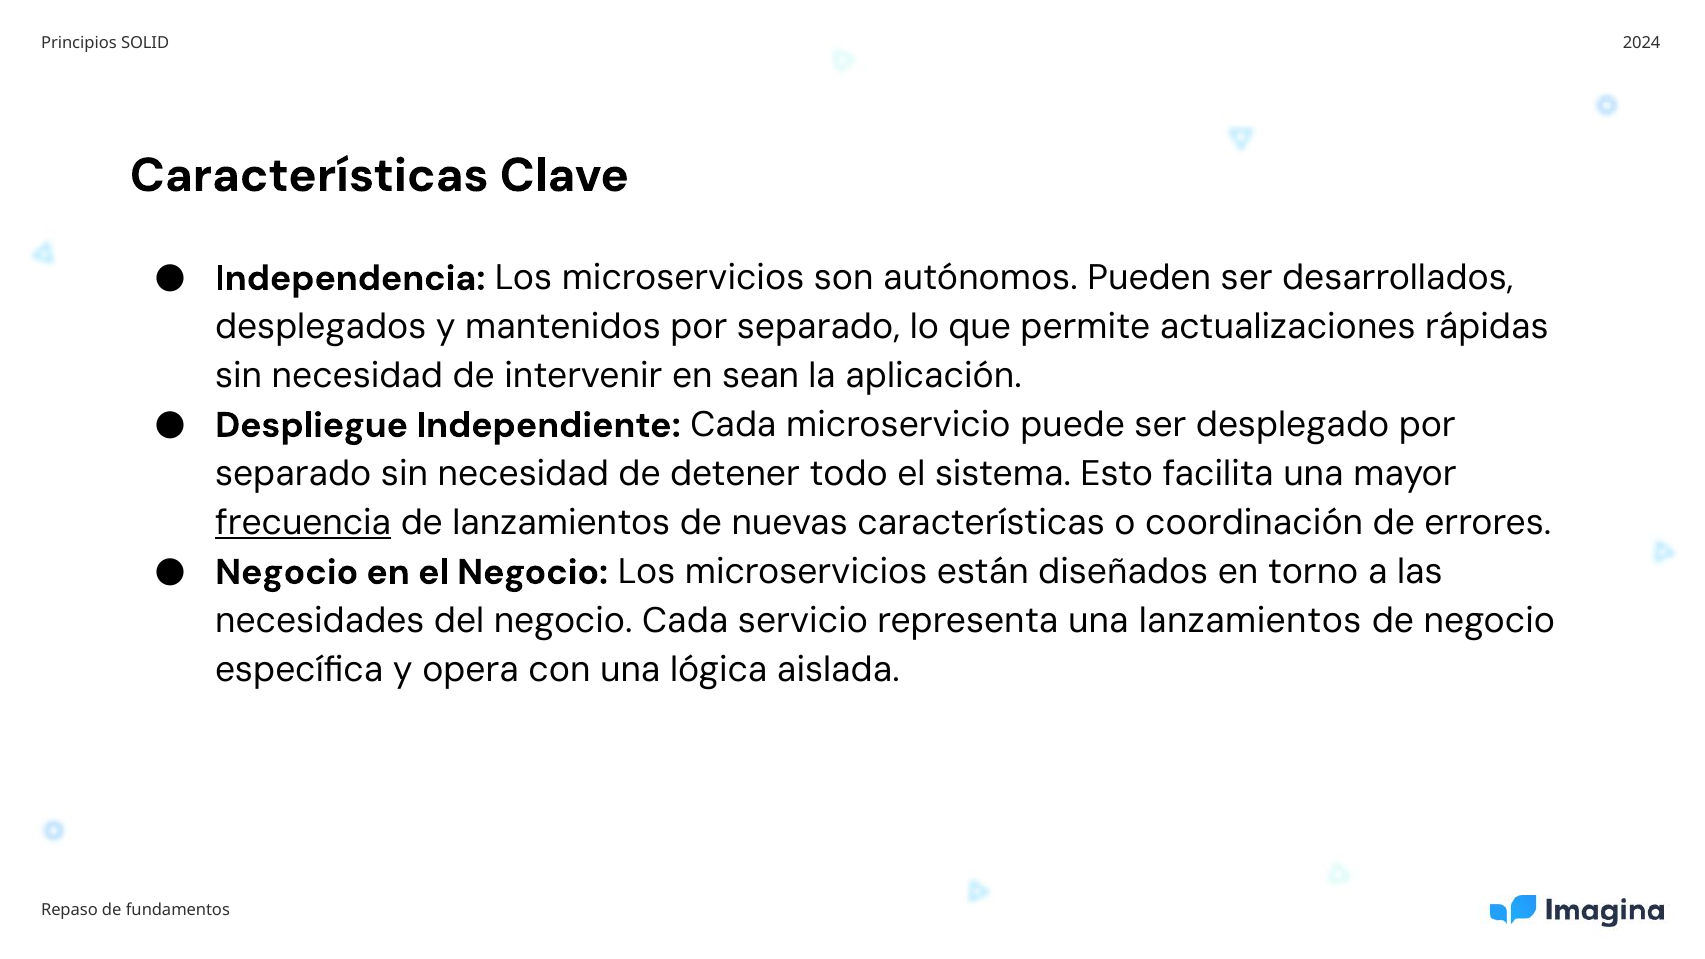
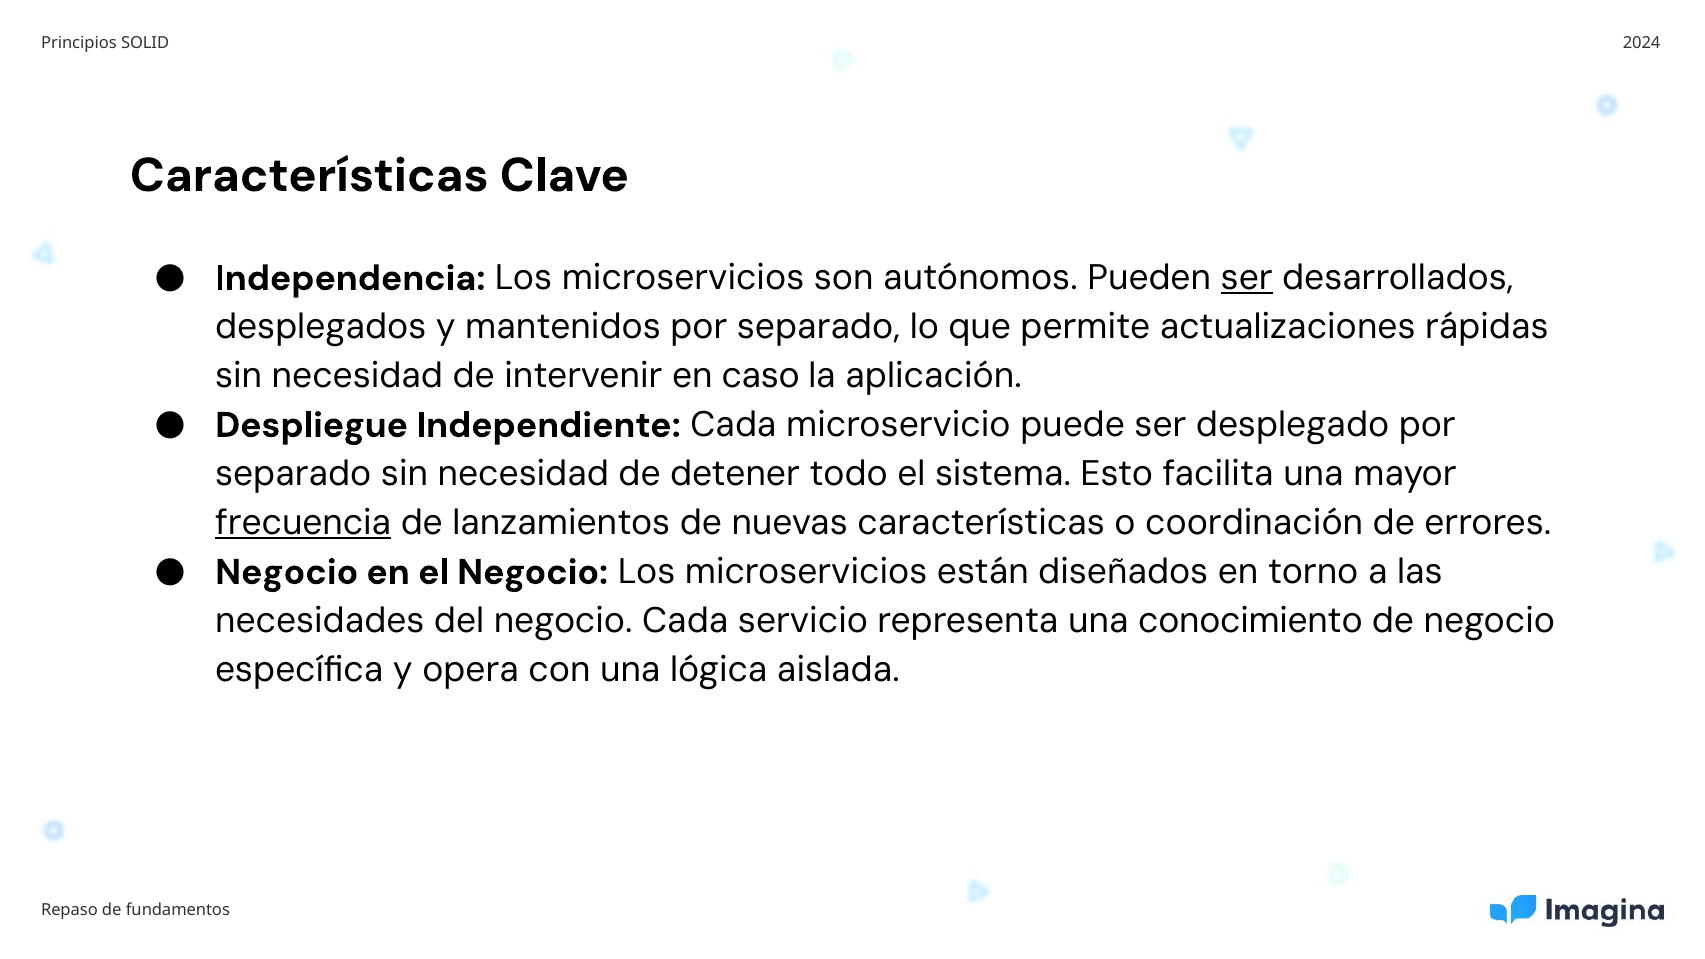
ser at (1247, 278) underline: none -> present
sean: sean -> caso
una lanzamientos: lanzamientos -> conocimiento
